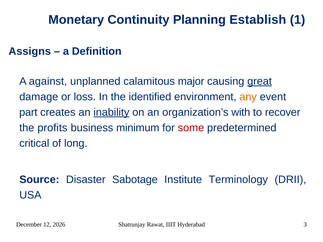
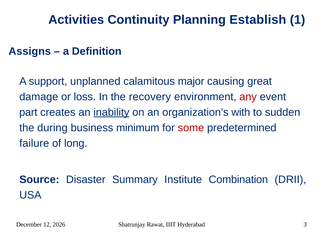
Monetary: Monetary -> Activities
against: against -> support
great underline: present -> none
identified: identified -> recovery
any colour: orange -> red
recover: recover -> sudden
profits: profits -> during
critical: critical -> failure
Sabotage: Sabotage -> Summary
Terminology: Terminology -> Combination
